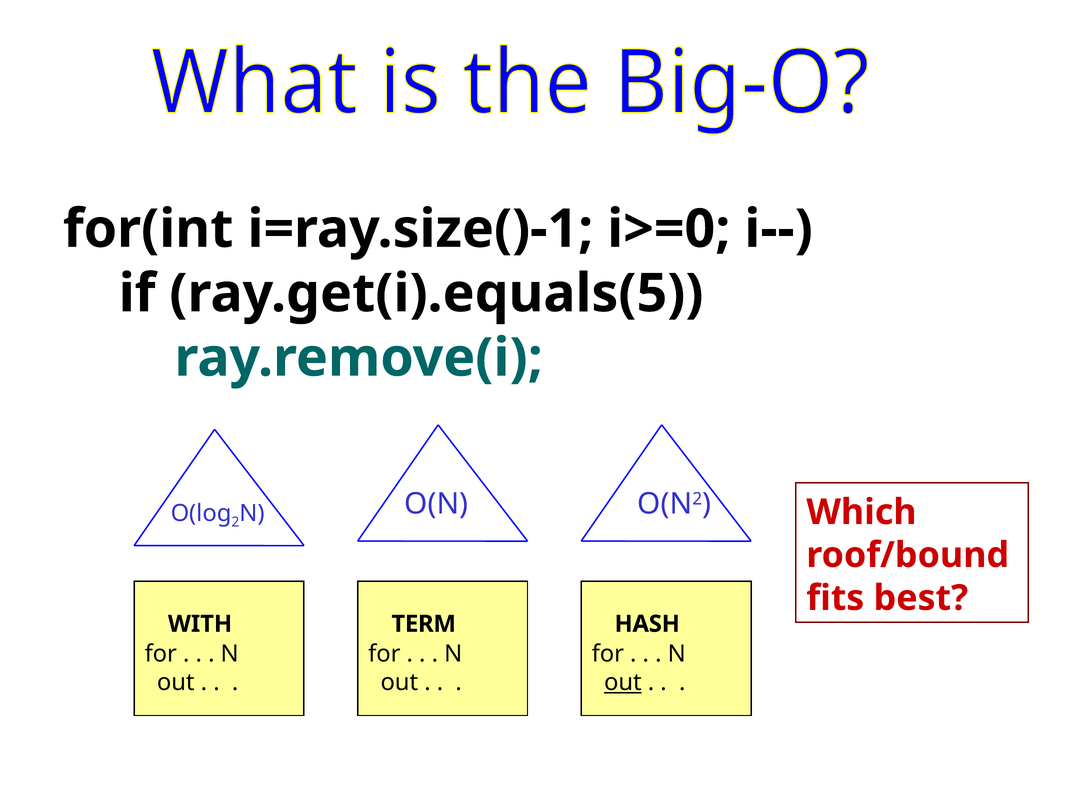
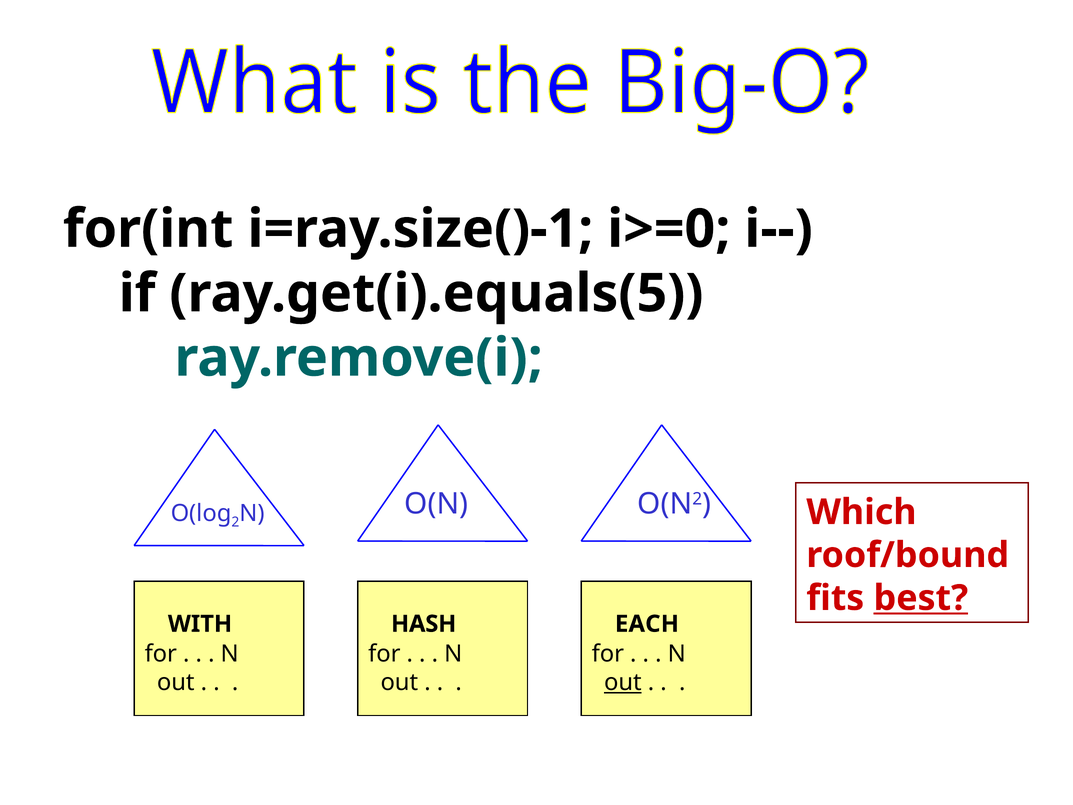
best underline: none -> present
TERM: TERM -> HASH
HASH: HASH -> EACH
